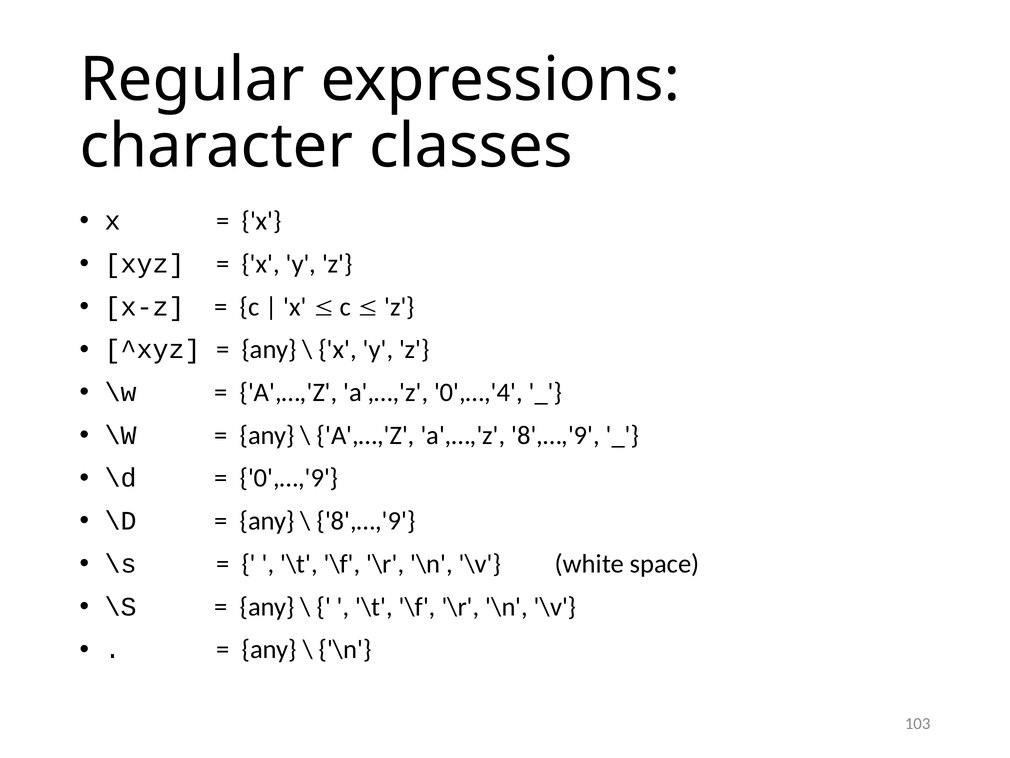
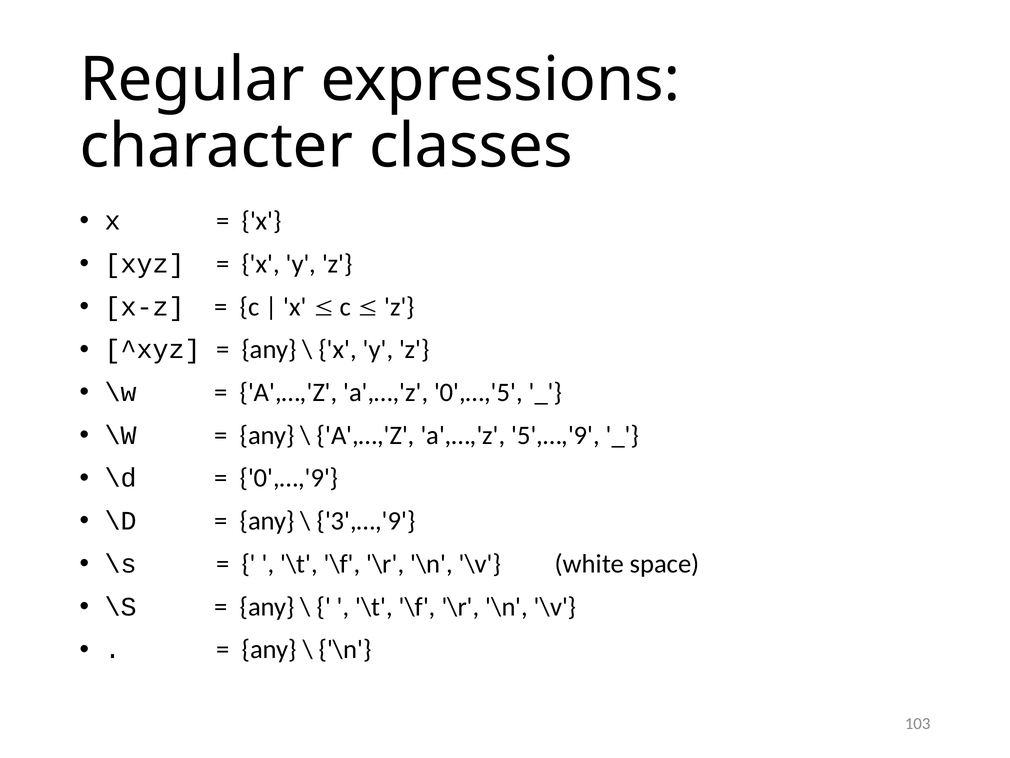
0',…,'4: 0',…,'4 -> 0',…,'5
a',…,'z 8',…,'9: 8',…,'9 -> 5',…,'9
8',…,'9 at (366, 521): 8',…,'9 -> 3',…,'9
